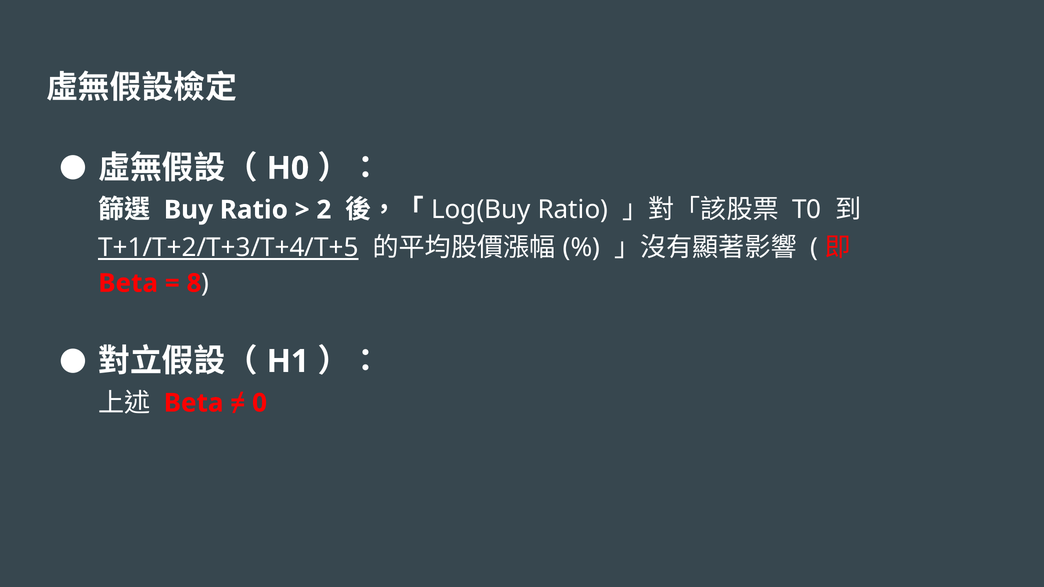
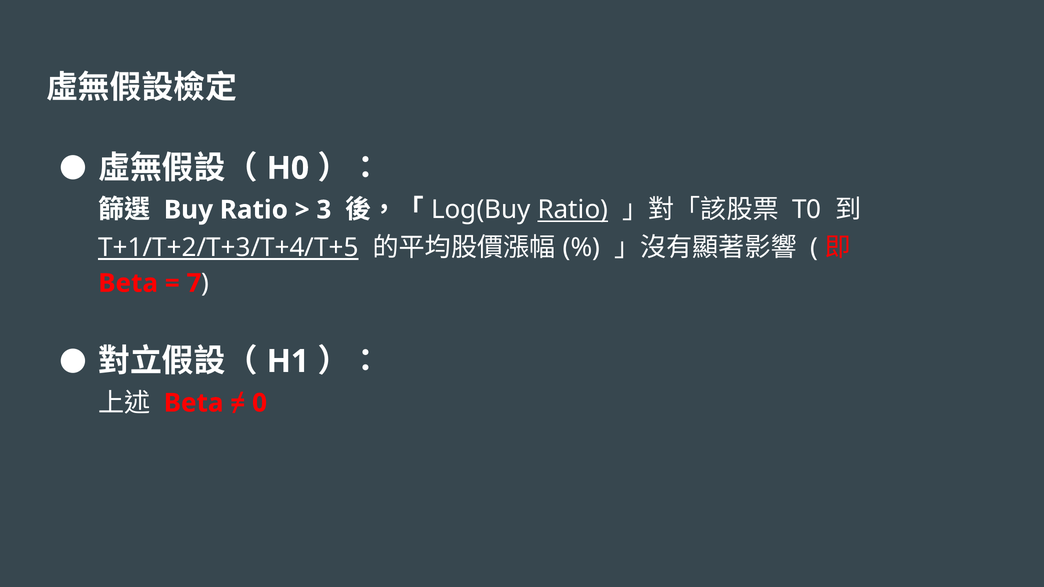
2: 2 -> 3
Ratio at (573, 210) underline: none -> present
8: 8 -> 7
